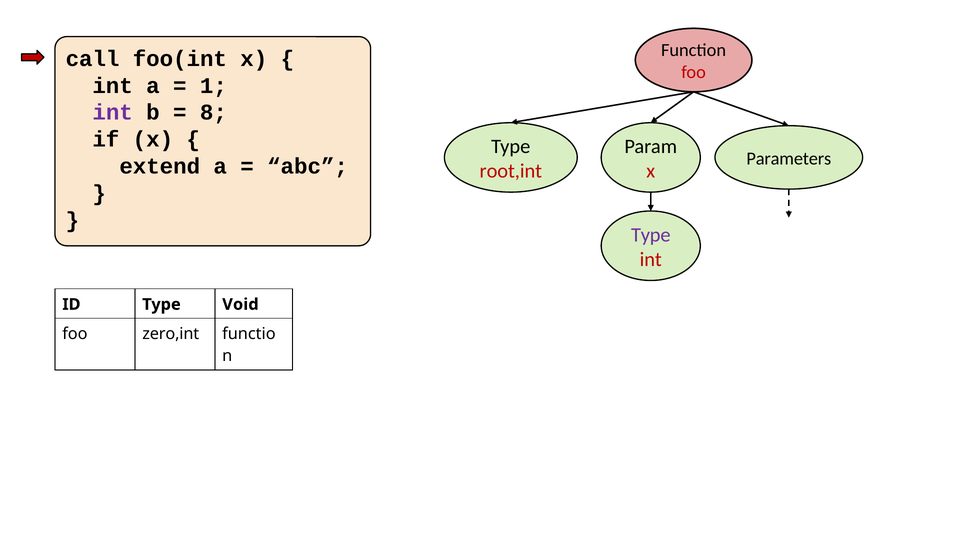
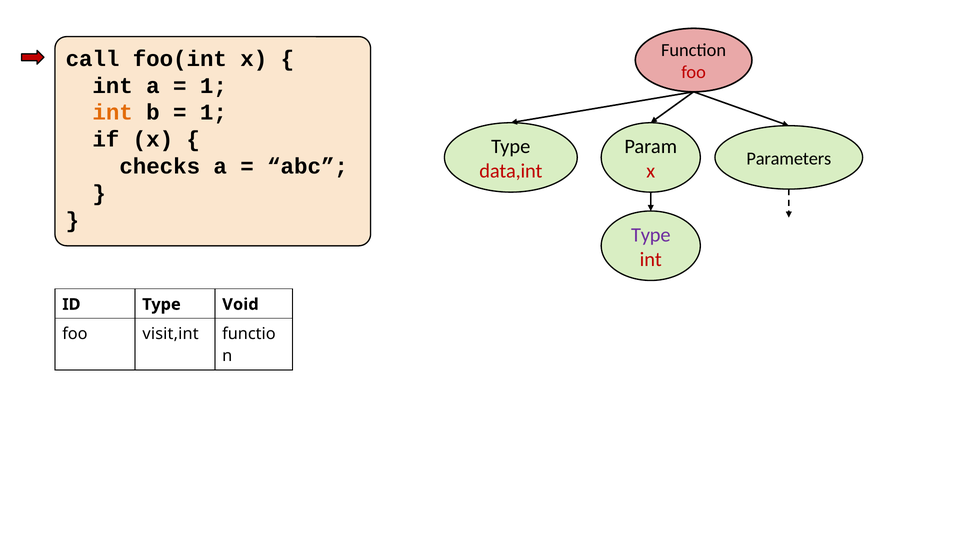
int at (113, 113) colour: purple -> orange
8 at (213, 113): 8 -> 1
extend: extend -> checks
root,int: root,int -> data,int
zero,int: zero,int -> visit,int
